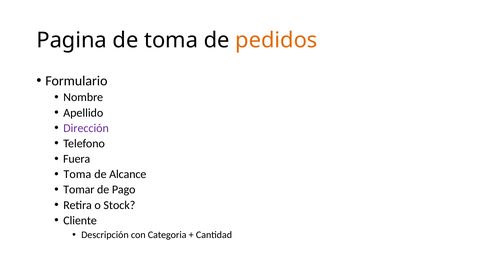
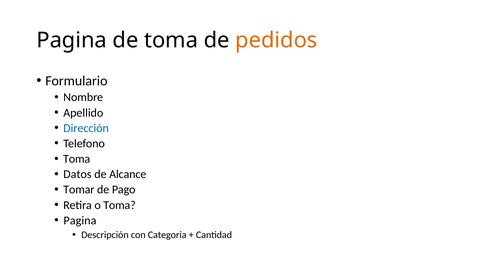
Dirección colour: purple -> blue
Fuera at (77, 159): Fuera -> Toma
Toma at (77, 174): Toma -> Datos
o Stock: Stock -> Toma
Cliente at (80, 220): Cliente -> Pagina
